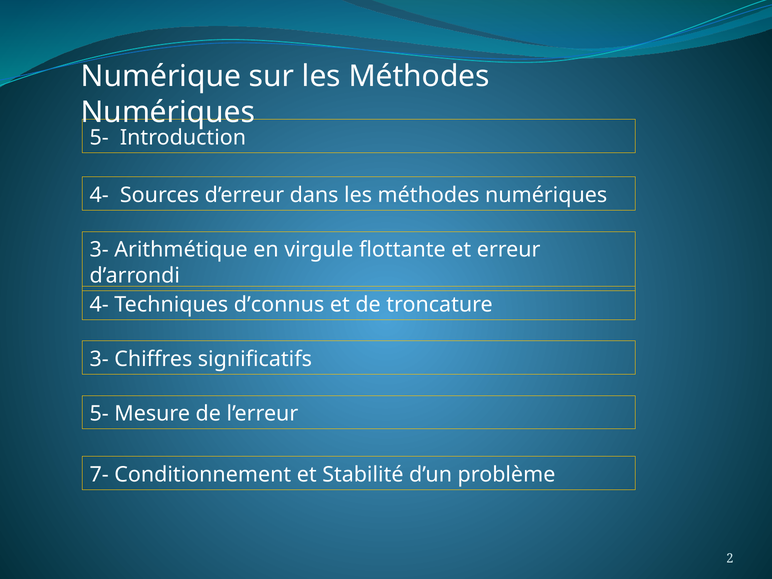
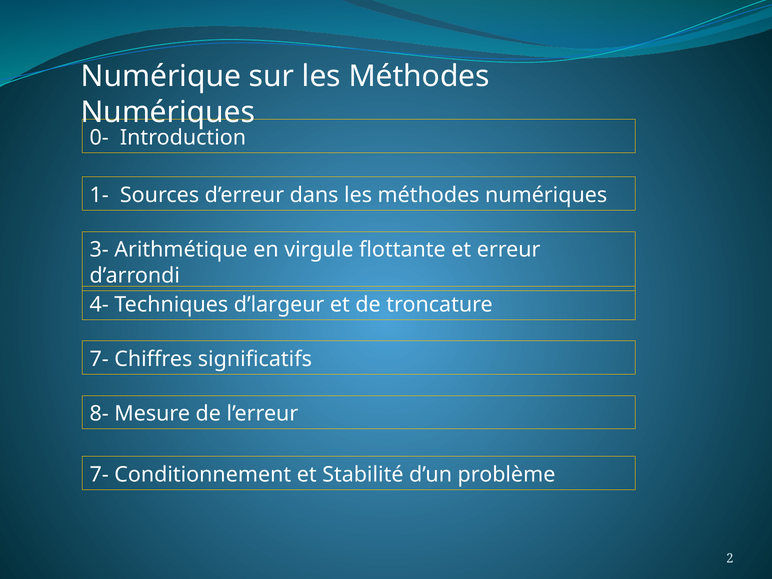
5- at (99, 137): 5- -> 0-
4- at (99, 195): 4- -> 1-
d’connus: d’connus -> d’largeur
3- at (99, 359): 3- -> 7-
5- at (99, 414): 5- -> 8-
